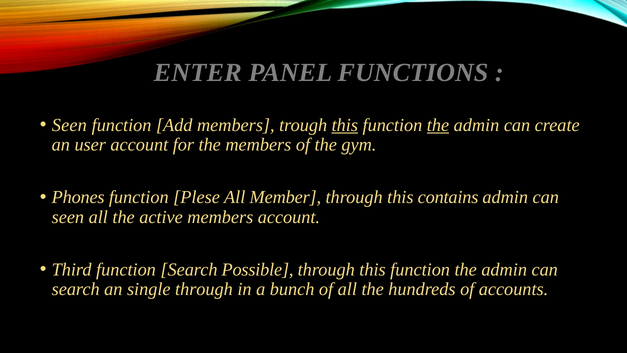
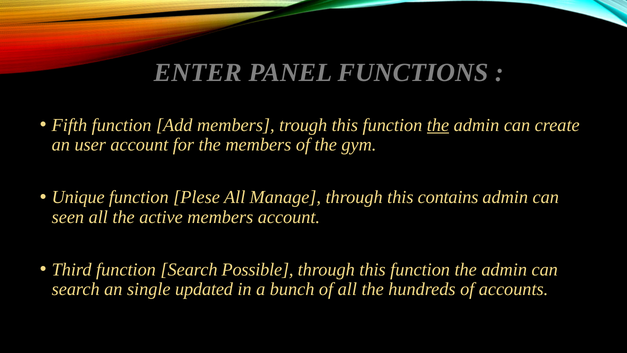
Seen at (69, 125): Seen -> Fifth
this at (345, 125) underline: present -> none
Phones: Phones -> Unique
Member: Member -> Manage
single through: through -> updated
